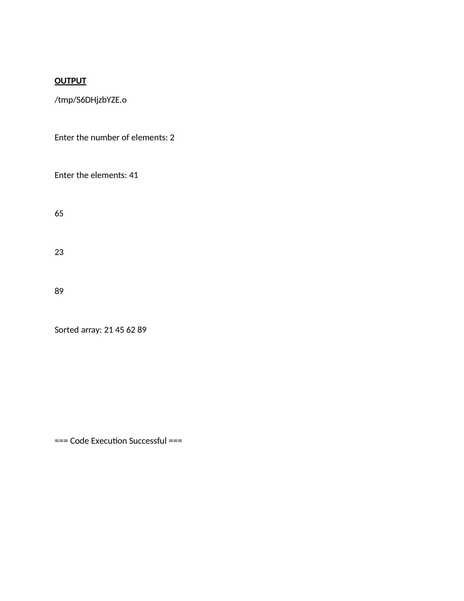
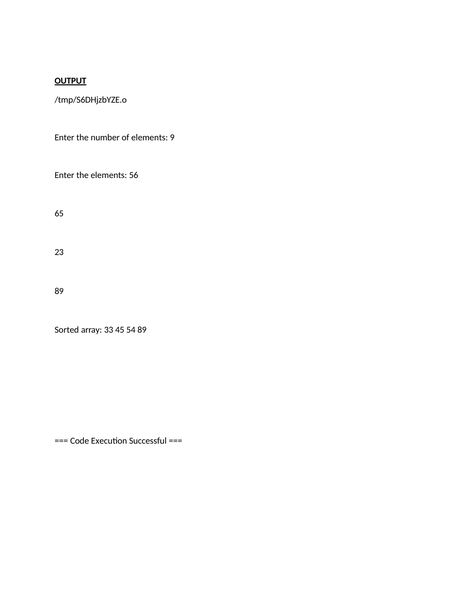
2: 2 -> 9
41: 41 -> 56
21: 21 -> 33
62: 62 -> 54
